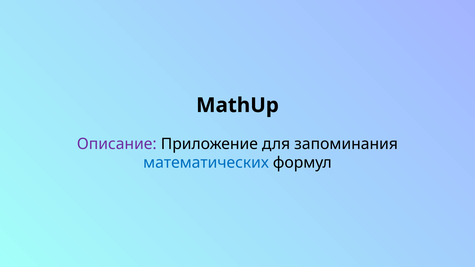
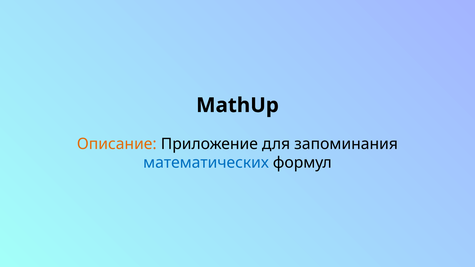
Описание colour: purple -> orange
